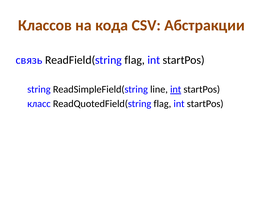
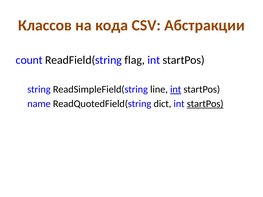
связь: связь -> count
класс: класс -> name
ReadQuotedField(string flag: flag -> dict
startPos at (205, 104) underline: none -> present
